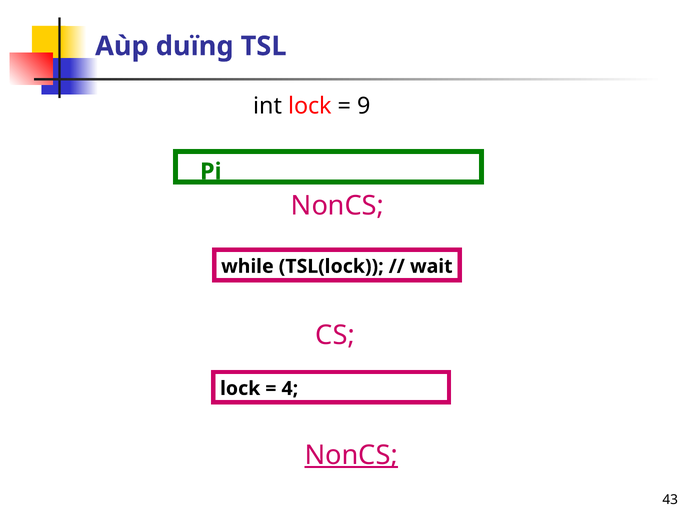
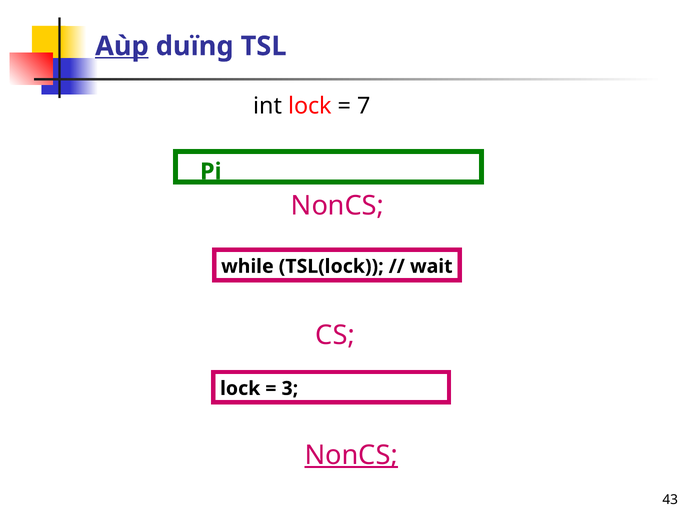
Aùp underline: none -> present
9: 9 -> 7
4: 4 -> 3
